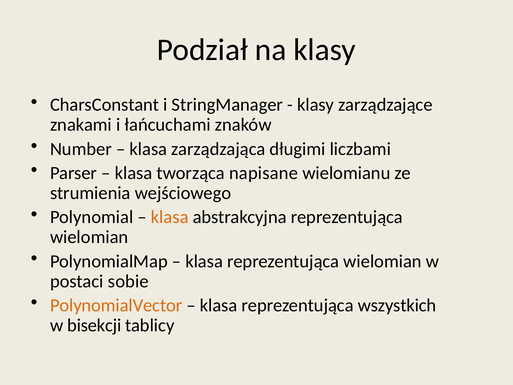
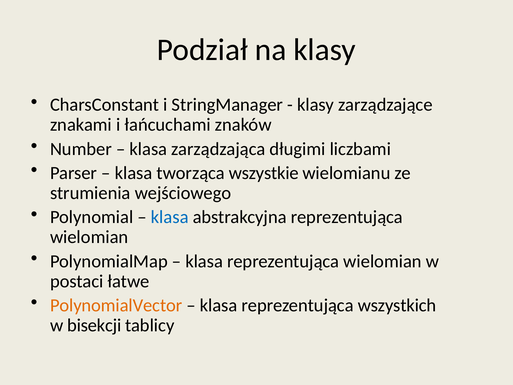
napisane: napisane -> wszystkie
klasa at (170, 217) colour: orange -> blue
sobie: sobie -> łatwe
